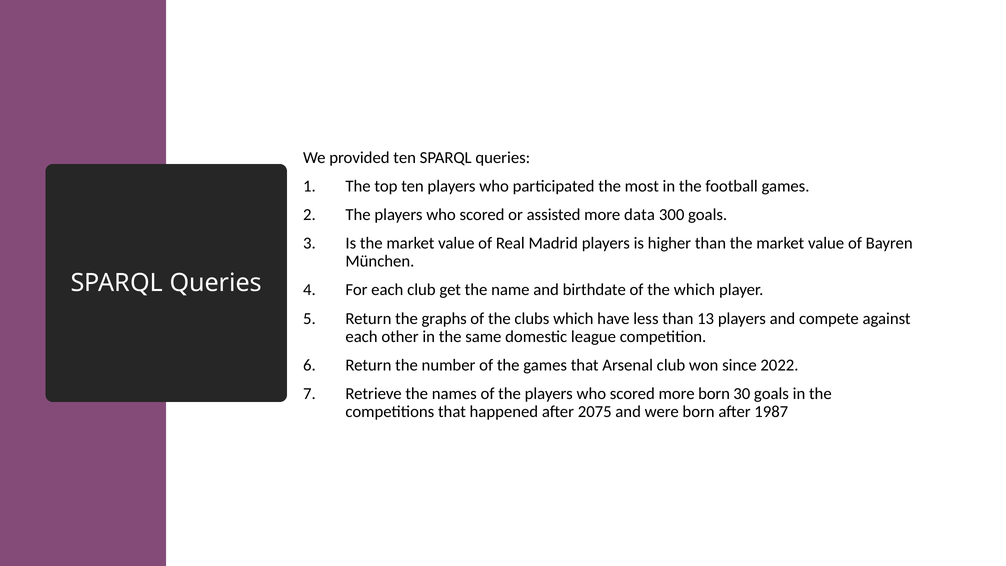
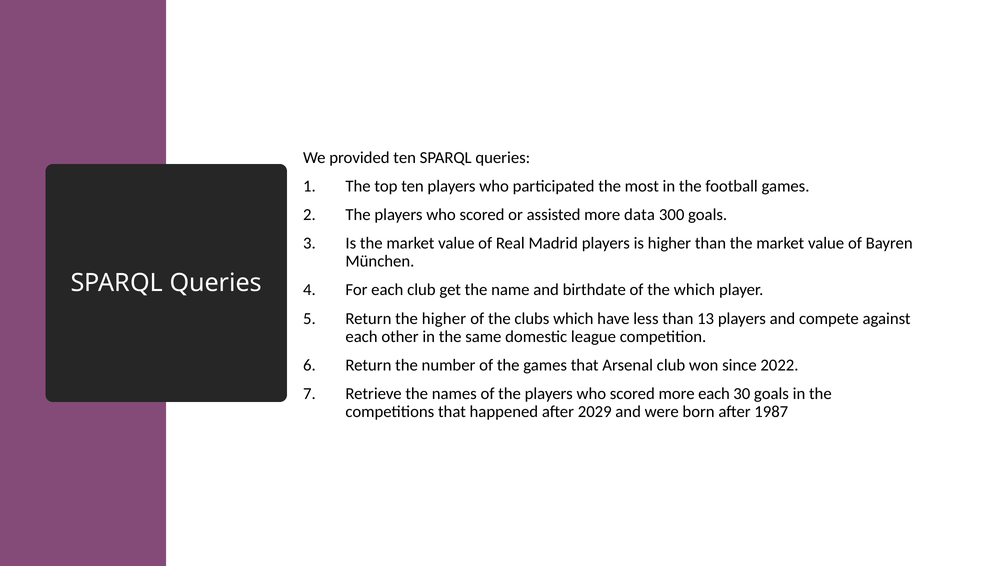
the graphs: graphs -> higher
more born: born -> each
2075: 2075 -> 2029
